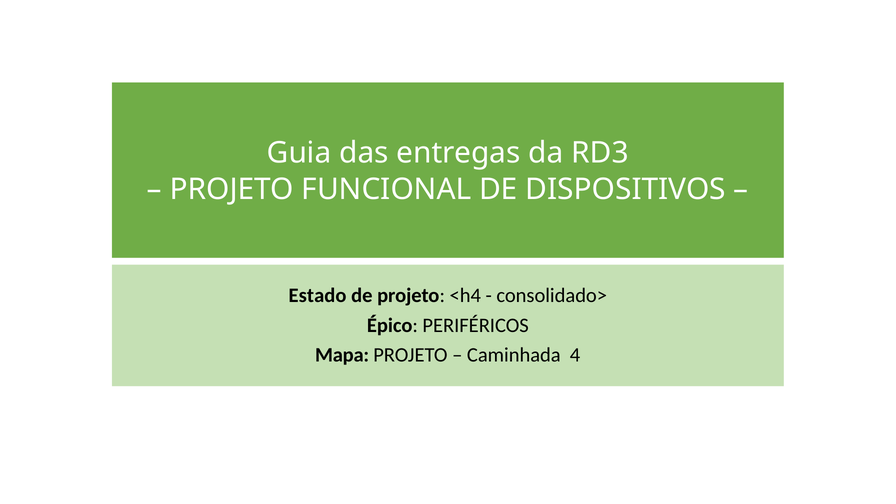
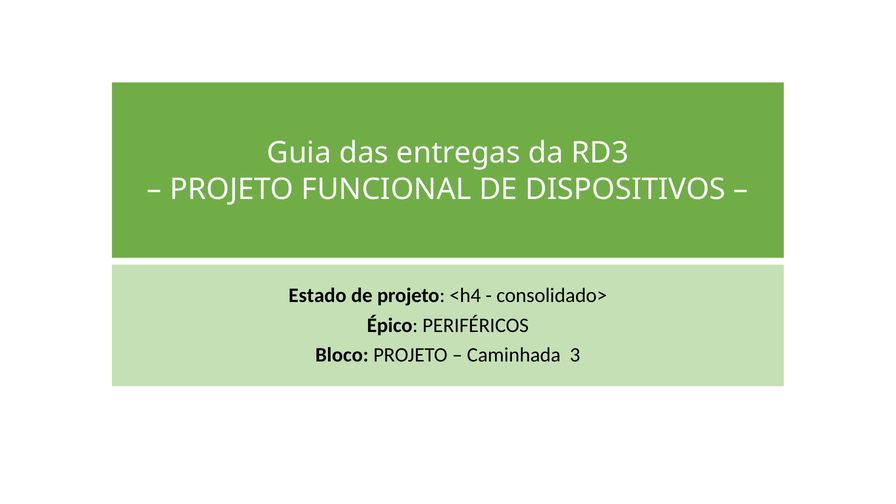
Mapa: Mapa -> Bloco
4: 4 -> 3
